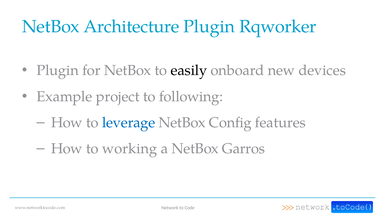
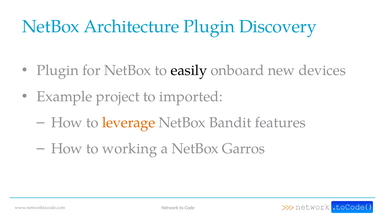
Rqworker: Rqworker -> Discovery
following: following -> imported
leverage colour: blue -> orange
Config: Config -> Bandit
